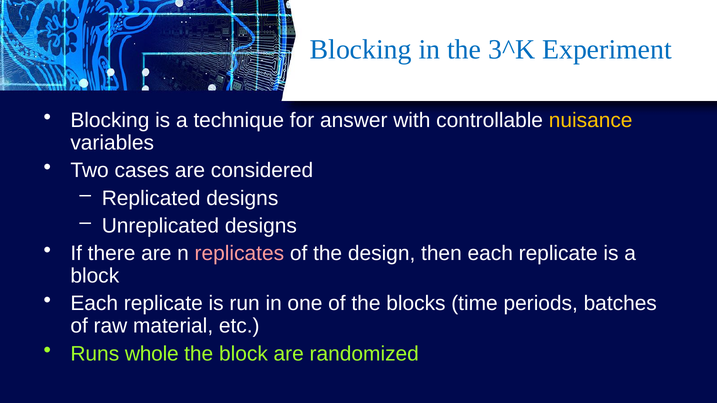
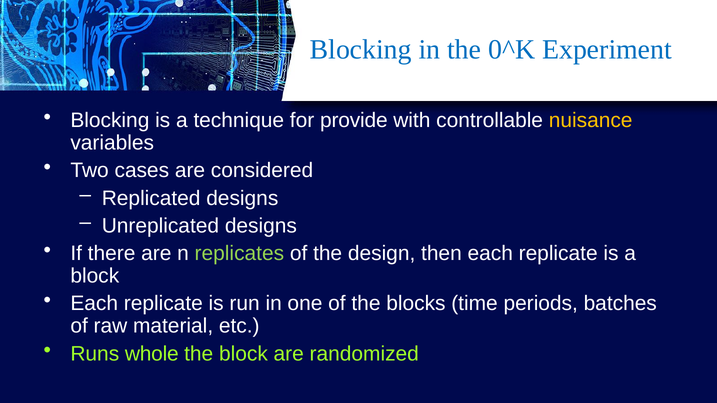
3^K: 3^K -> 0^K
answer: answer -> provide
replicates colour: pink -> light green
